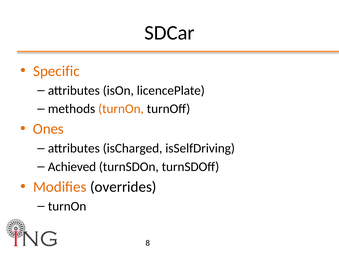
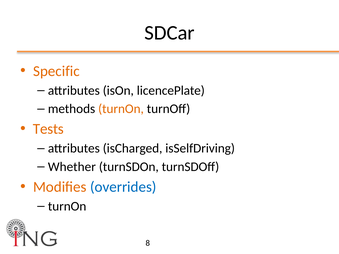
Ones: Ones -> Tests
Achieved: Achieved -> Whether
overrides colour: black -> blue
